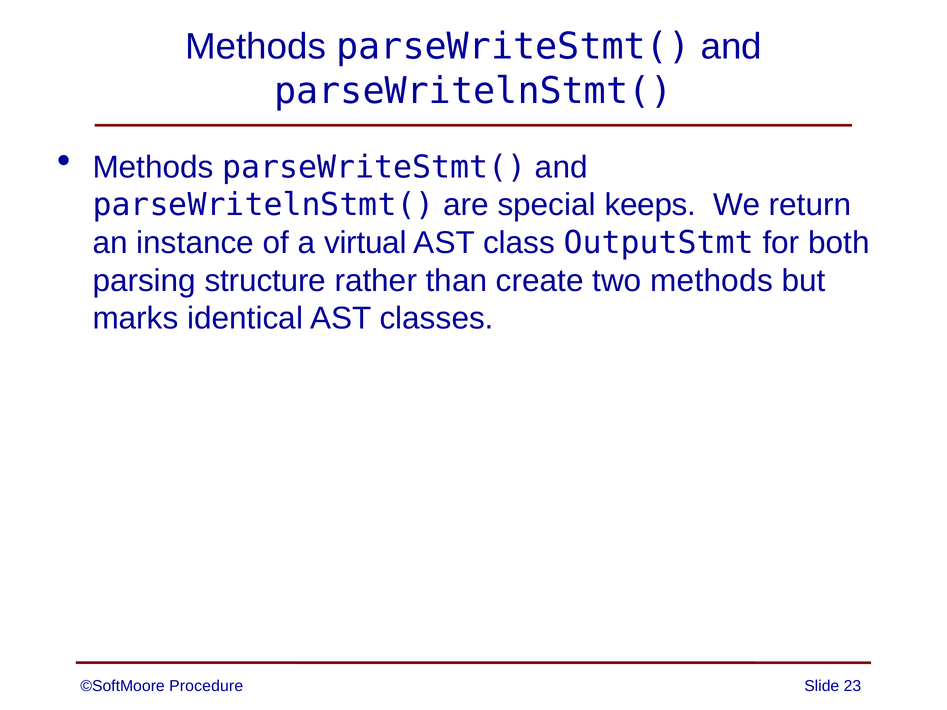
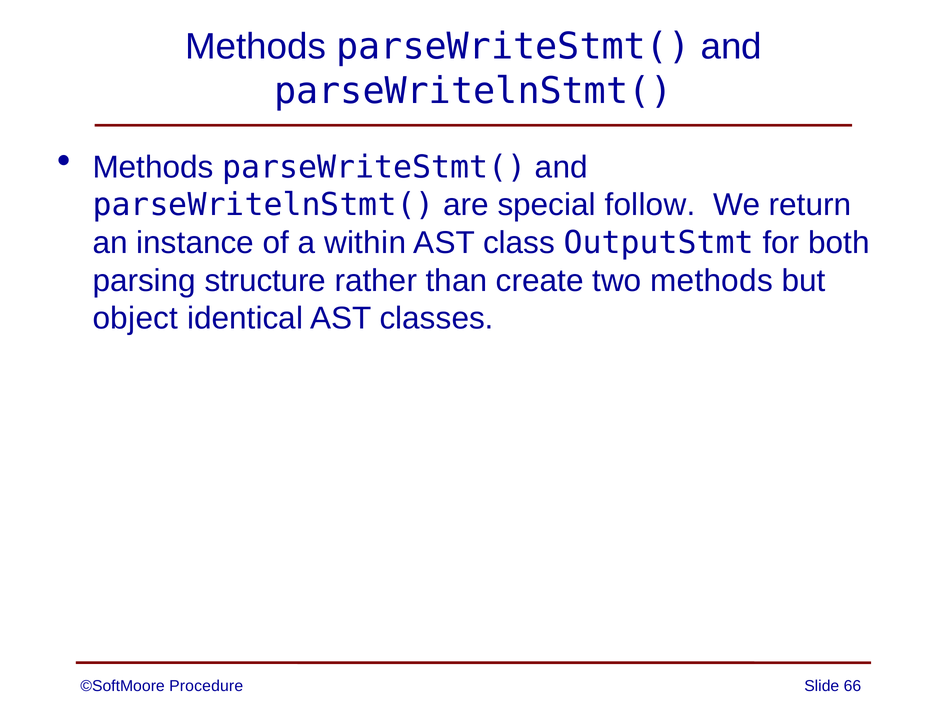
keeps: keeps -> follow
virtual: virtual -> within
marks: marks -> object
23: 23 -> 66
